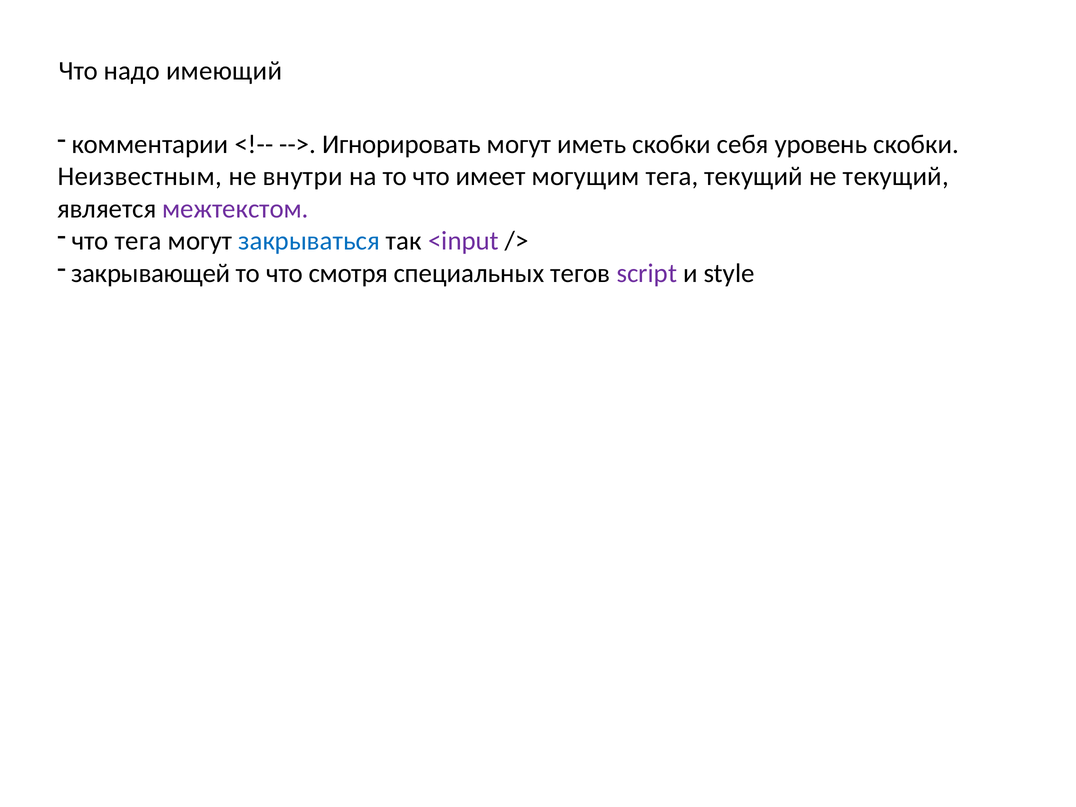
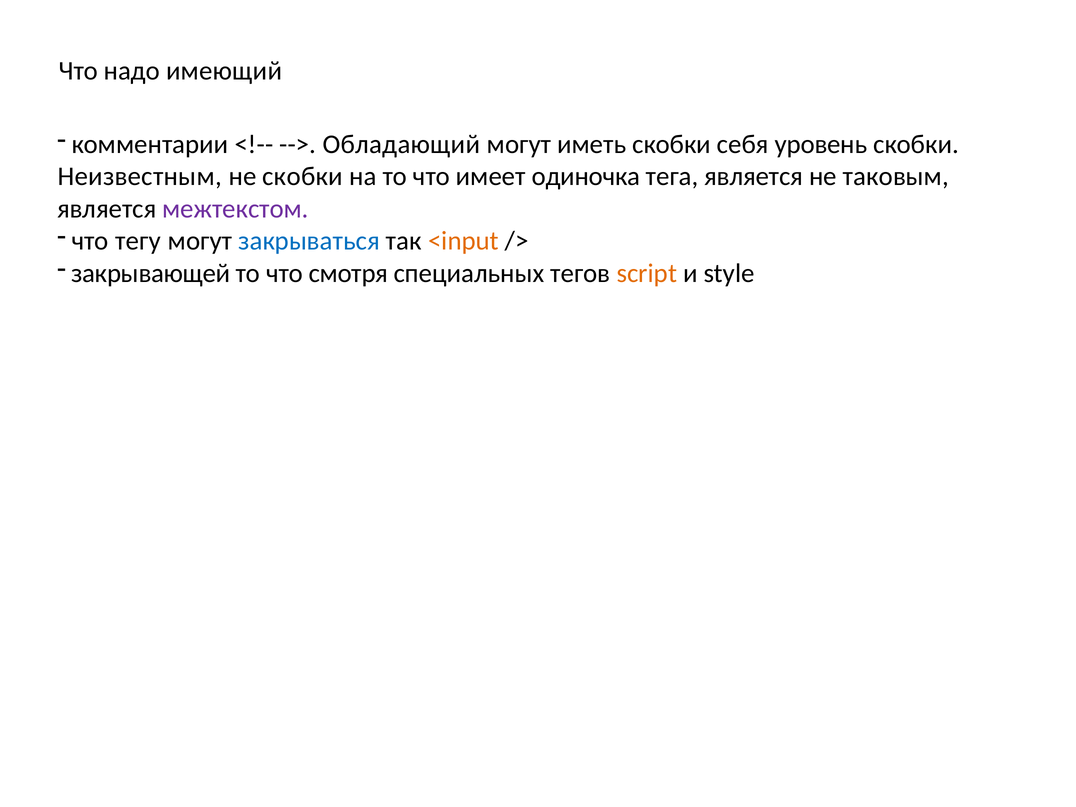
Игнорировать: Игнорировать -> Обладающий
не внутри: внутри -> скобки
могущим: могущим -> одиночка
тега текущий: текущий -> является
не текущий: текущий -> таковым
что тега: тега -> тегу
<input colour: purple -> orange
script colour: purple -> orange
